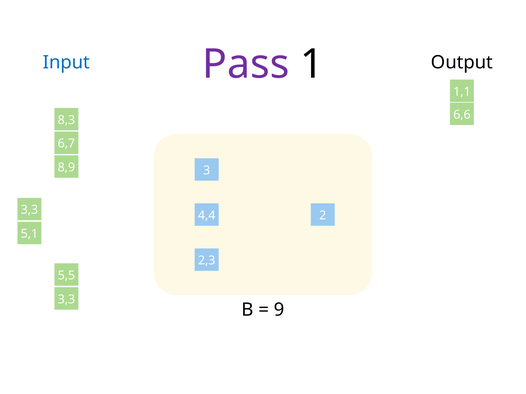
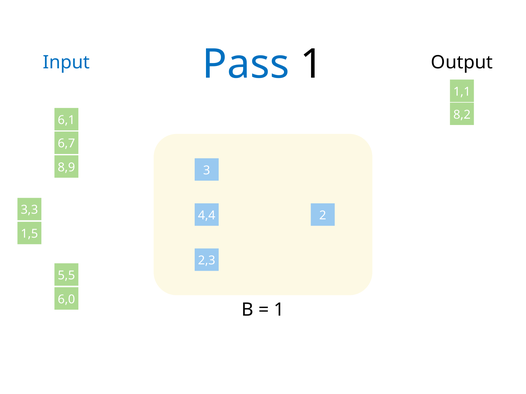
Pass colour: purple -> blue
6,6: 6,6 -> 8,2
8,3: 8,3 -> 6,1
5,1: 5,1 -> 1,5
3,3 at (66, 300): 3,3 -> 6,0
9 at (279, 310): 9 -> 1
